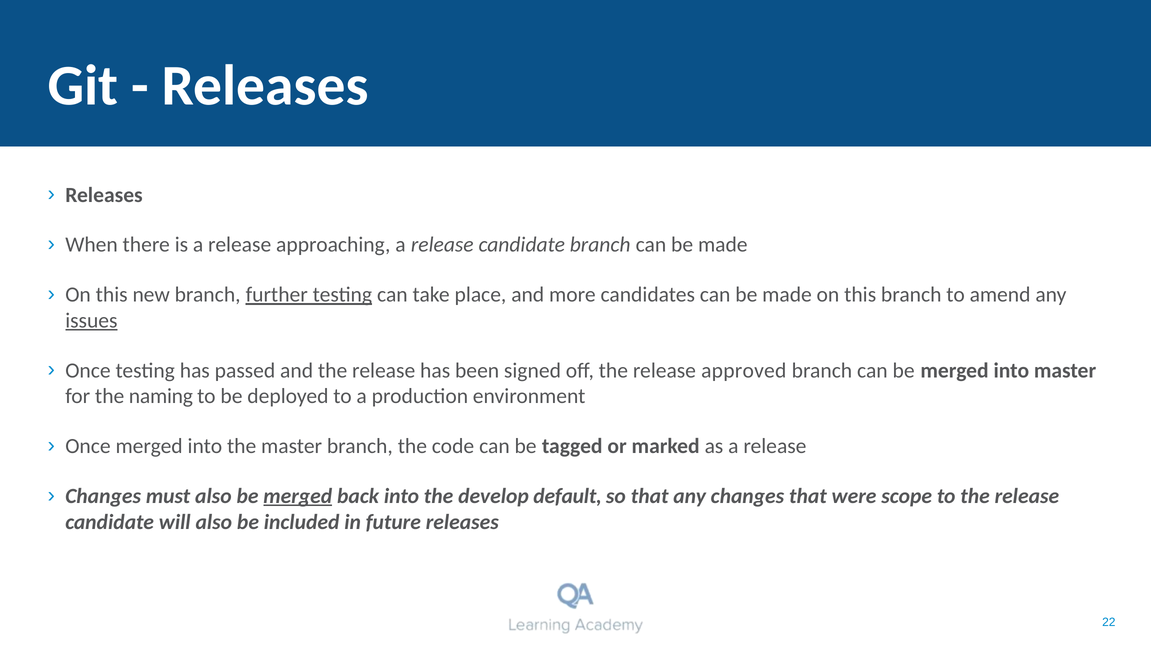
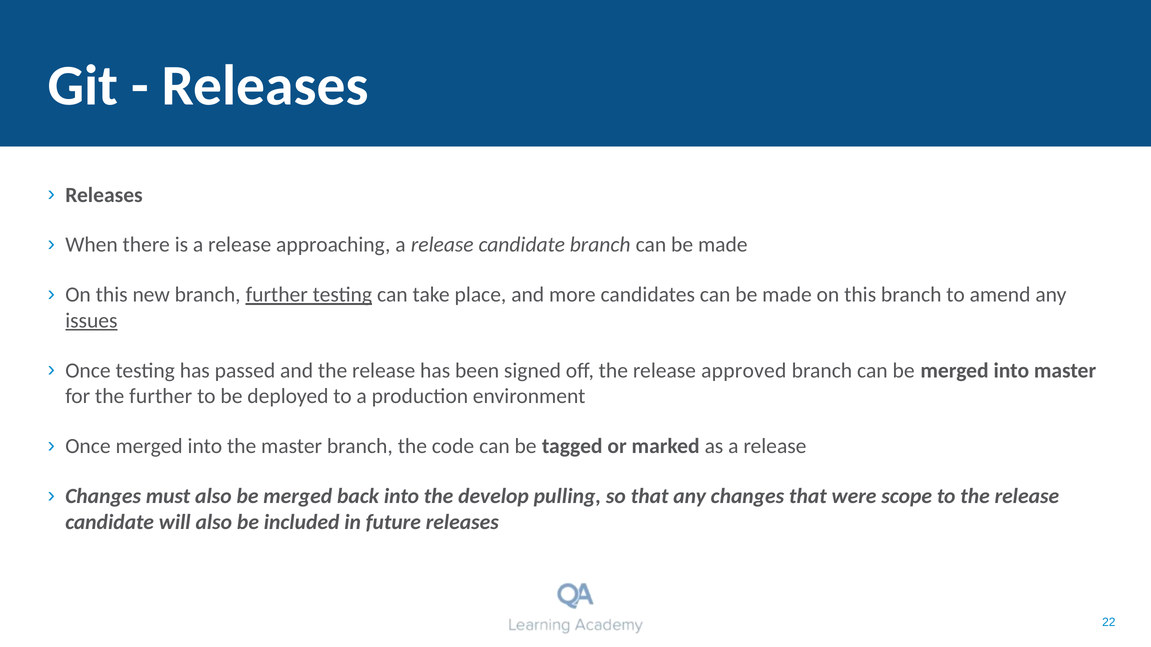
the naming: naming -> further
merged at (298, 496) underline: present -> none
default: default -> pulling
